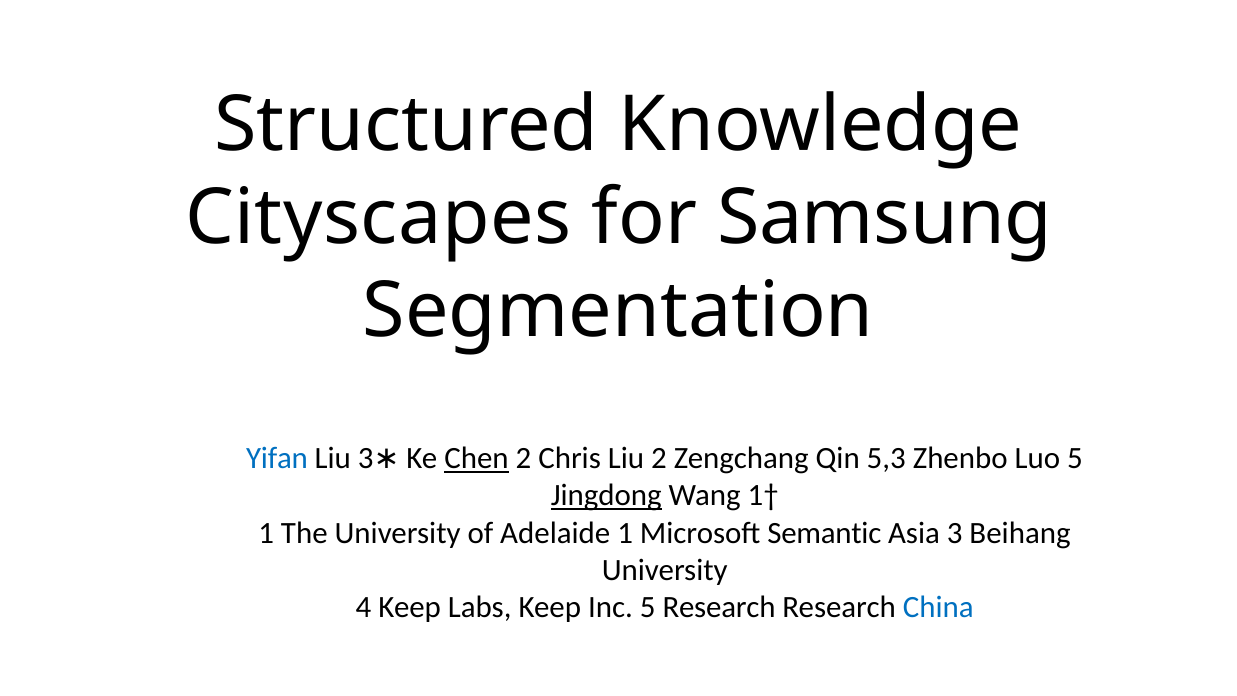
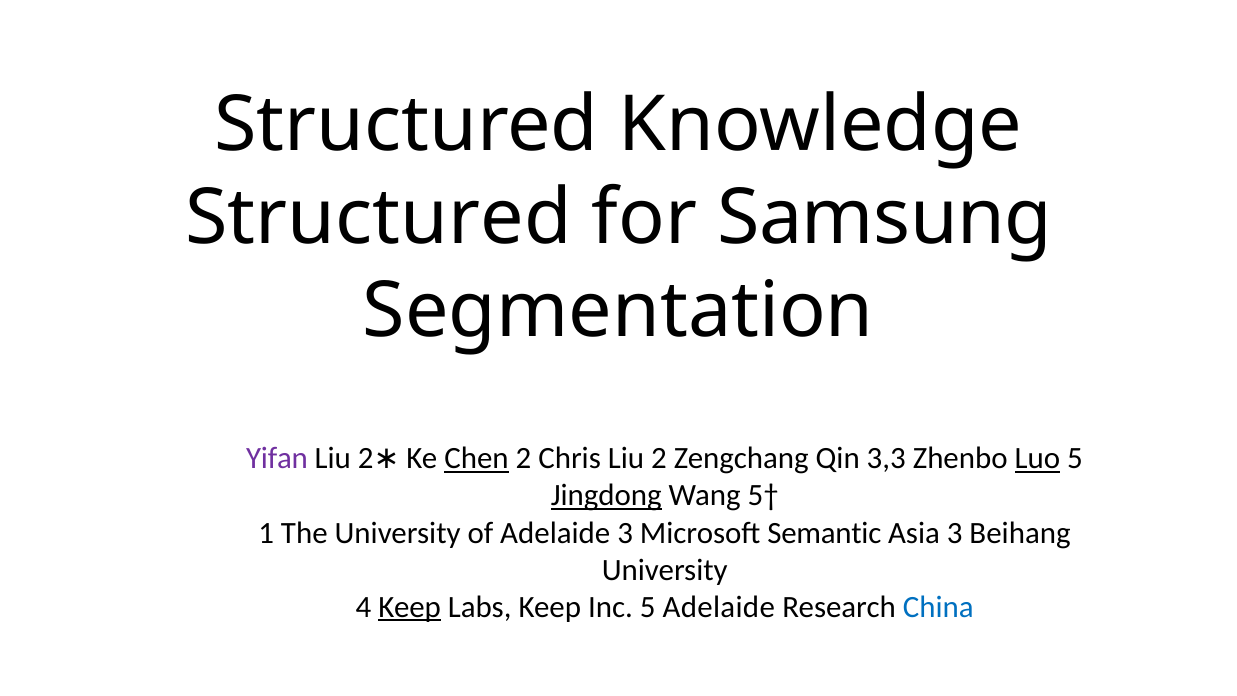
Cityscapes at (378, 218): Cityscapes -> Structured
Yifan colour: blue -> purple
3 at (366, 458): 3 -> 2
5,3: 5,3 -> 3,3
Luo underline: none -> present
1†: 1† -> 5†
Adelaide 1: 1 -> 3
Keep at (410, 607) underline: none -> present
5 Research: Research -> Adelaide
